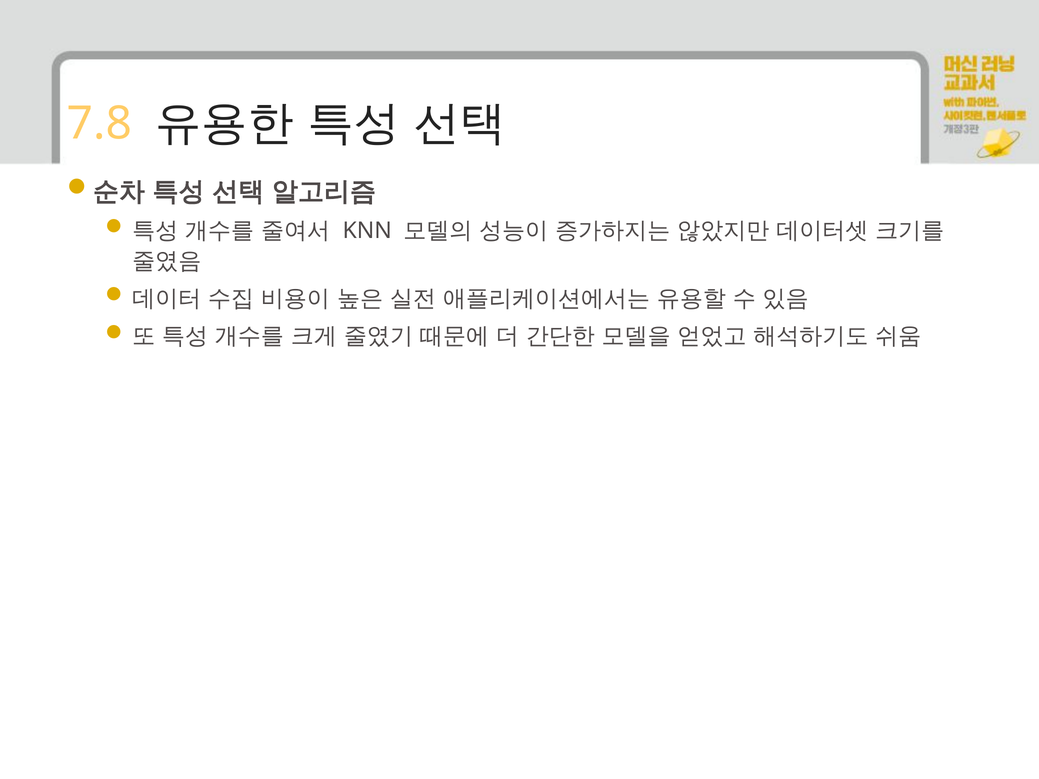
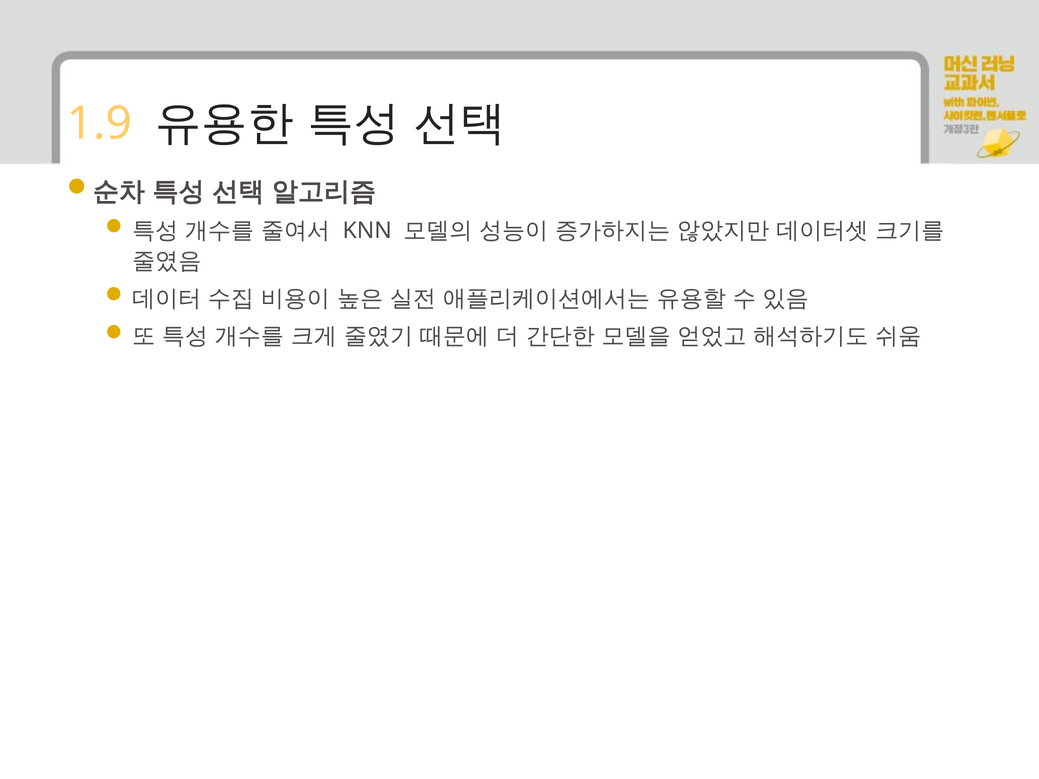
7.8: 7.8 -> 1.9
